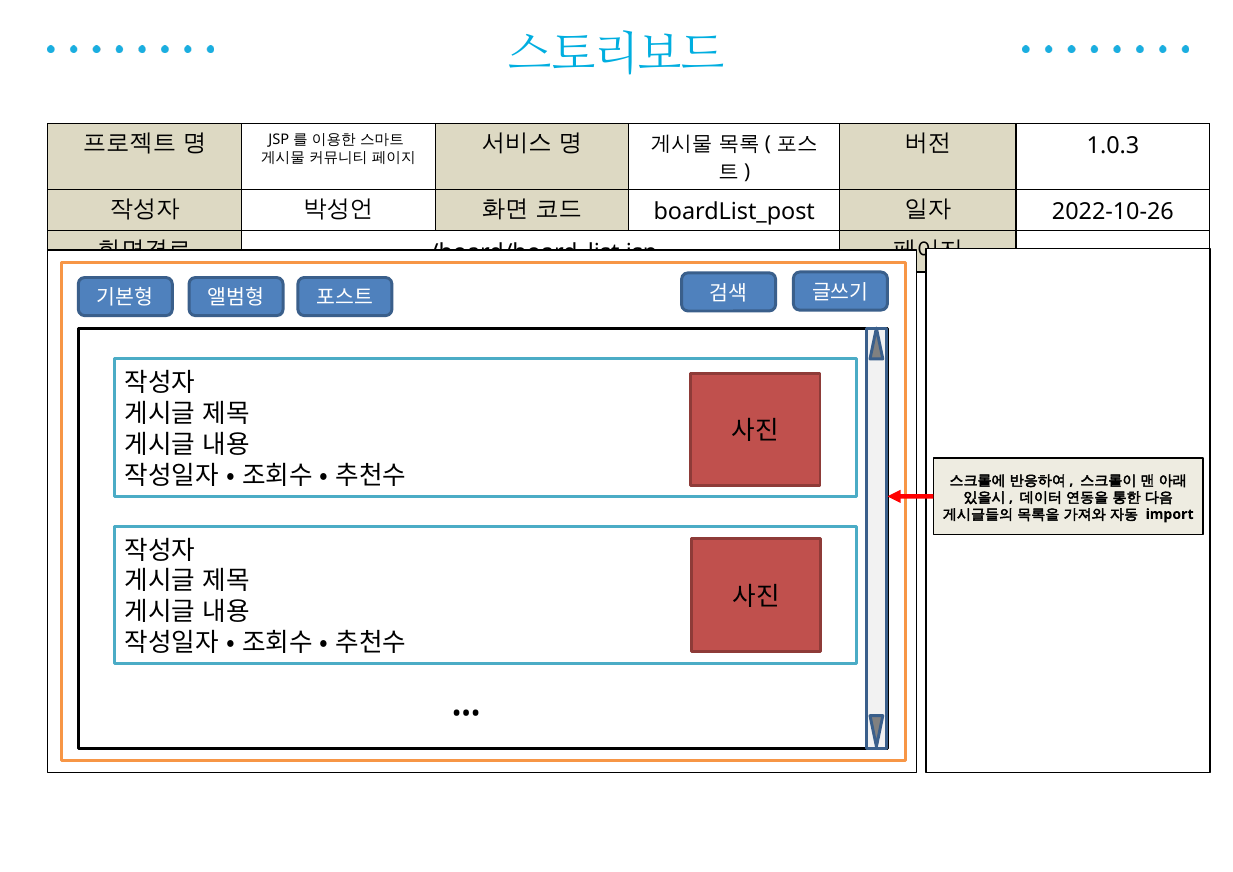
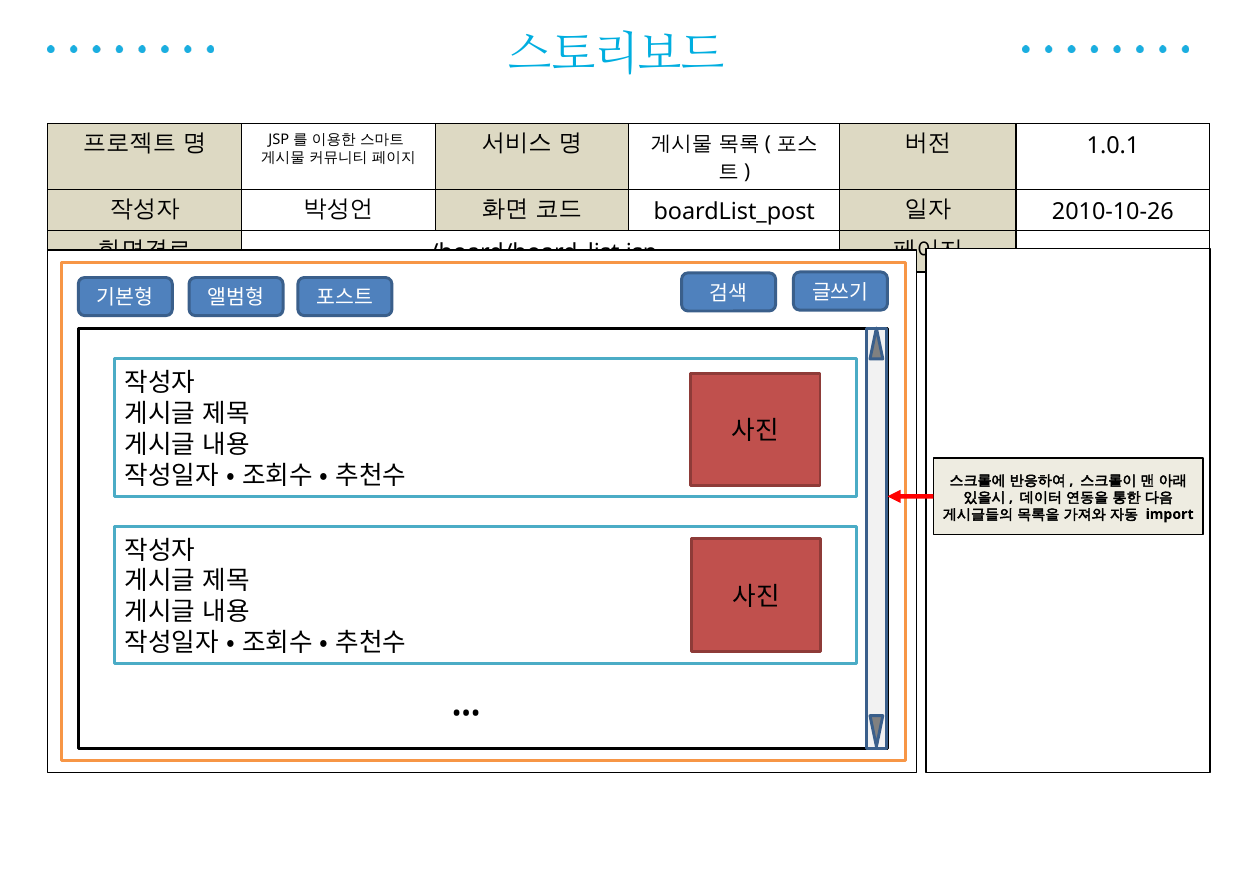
1.0.3: 1.0.3 -> 1.0.1
2022-10-26: 2022-10-26 -> 2010-10-26
